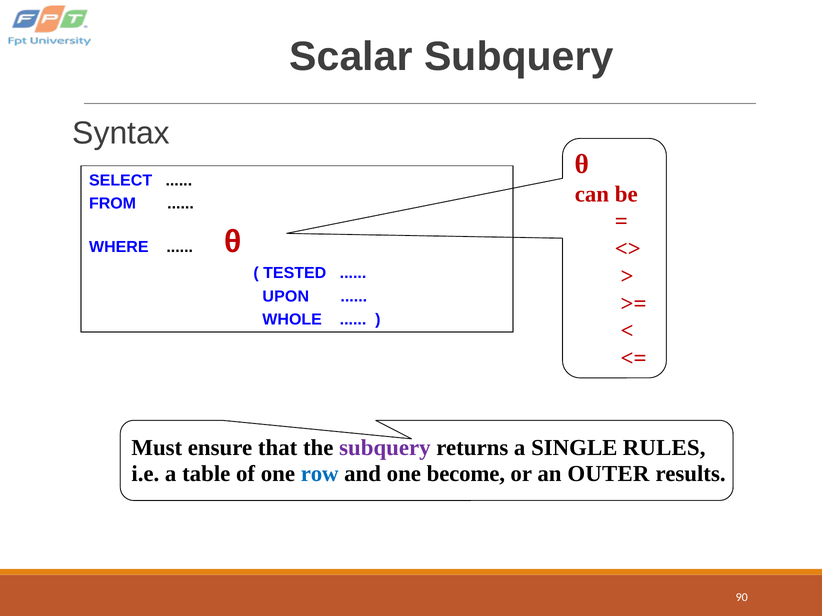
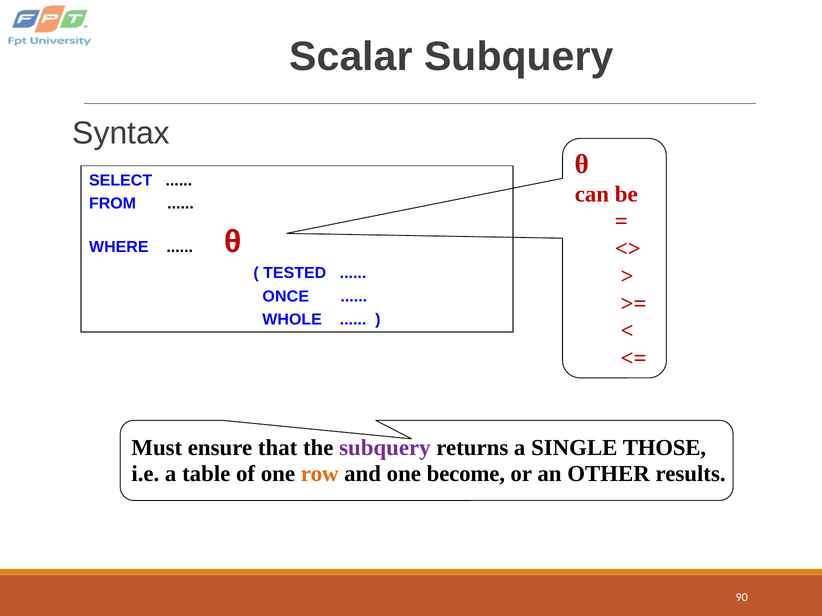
UPON: UPON -> ONCE
RULES: RULES -> THOSE
row colour: blue -> orange
OUTER: OUTER -> OTHER
